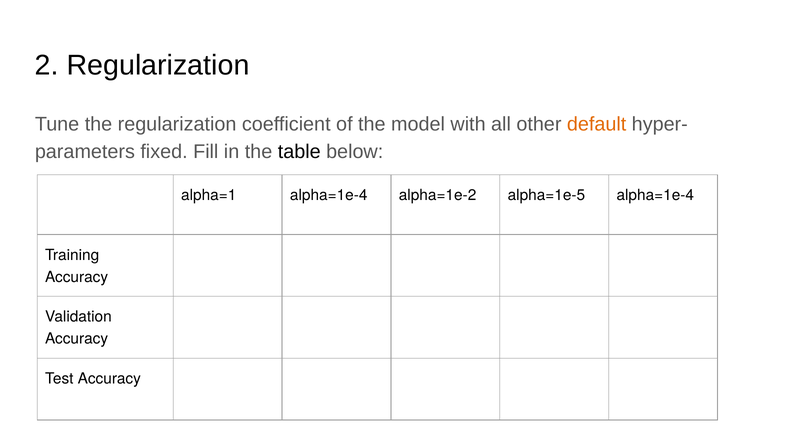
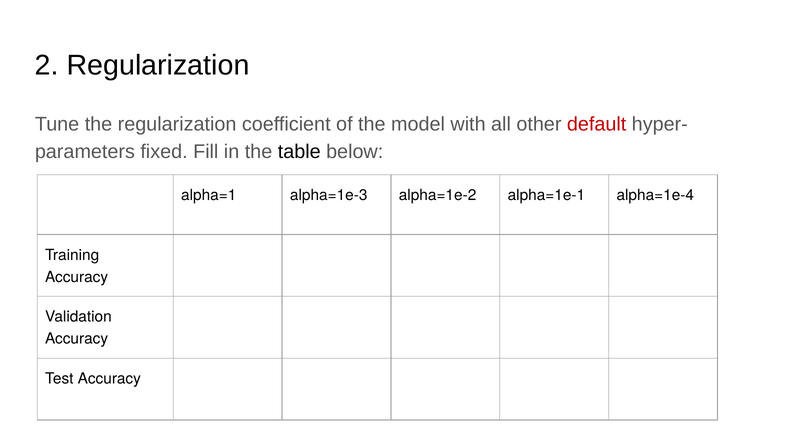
default colour: orange -> red
alpha=1 alpha=1e-4: alpha=1e-4 -> alpha=1e-3
alpha=1e-5: alpha=1e-5 -> alpha=1e-1
